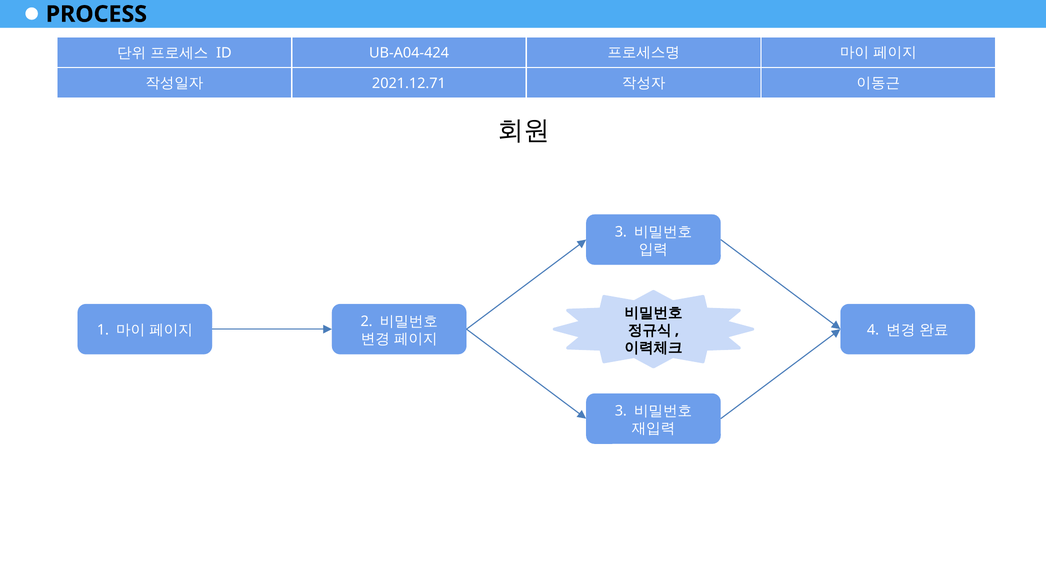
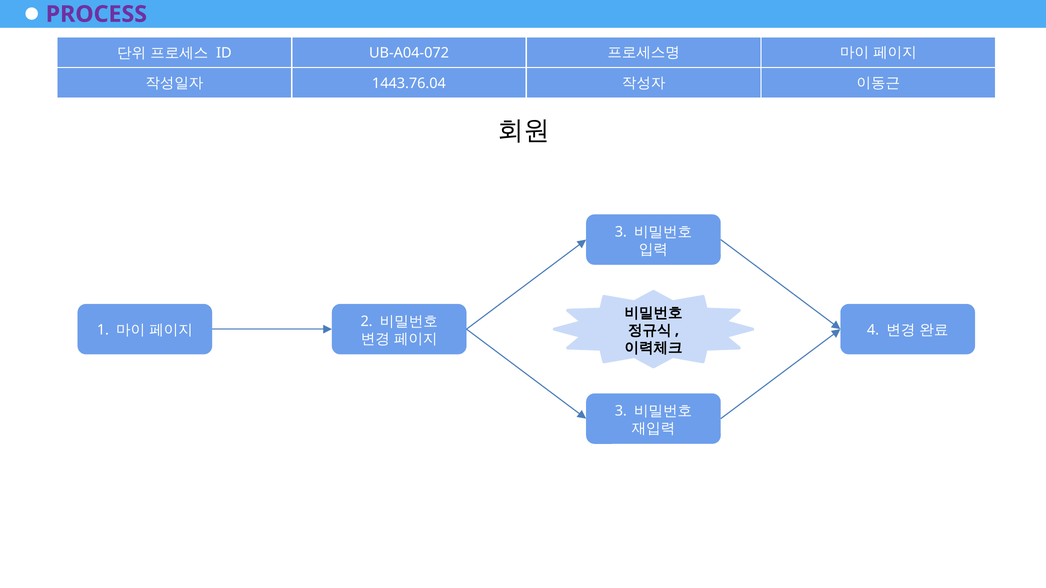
PROCESS colour: black -> purple
UB-A04-424: UB-A04-424 -> UB-A04-072
2021.12.71: 2021.12.71 -> 1443.76.04
